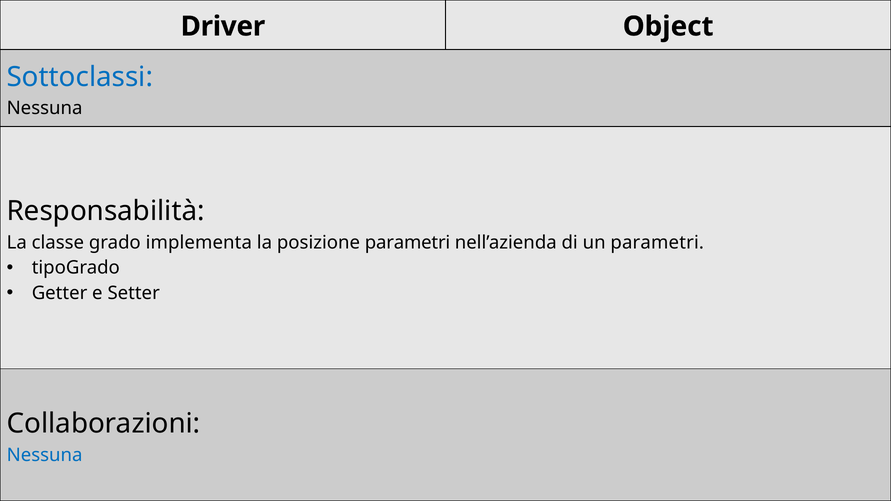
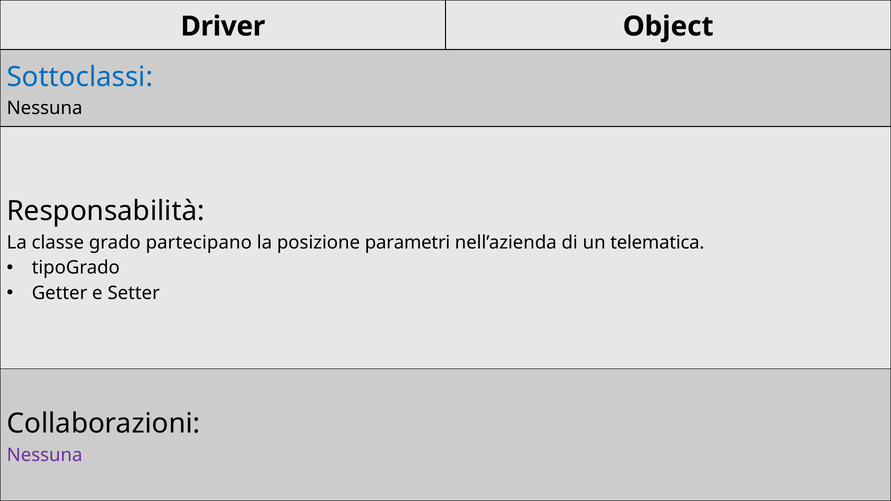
implementa: implementa -> partecipano
un parametri: parametri -> telematica
Nessuna at (45, 455) colour: blue -> purple
